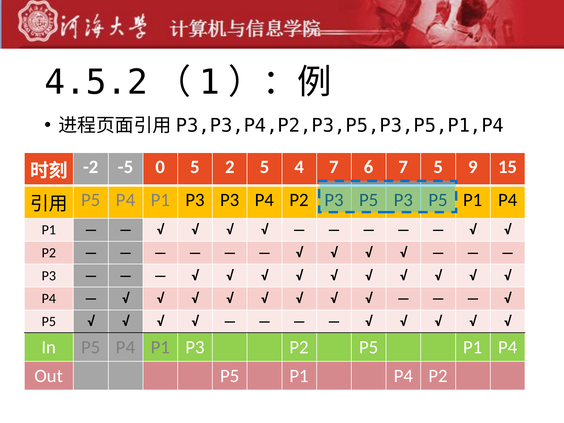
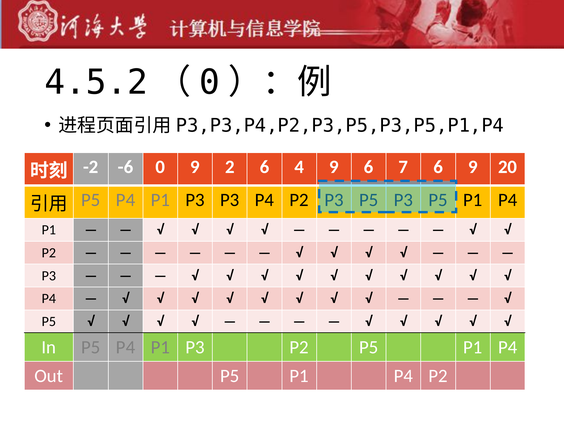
1 at (210, 83): 1 -> 0
-5: -5 -> -6
0 5: 5 -> 9
2 5: 5 -> 6
4 7: 7 -> 9
7 5: 5 -> 6
15: 15 -> 20
